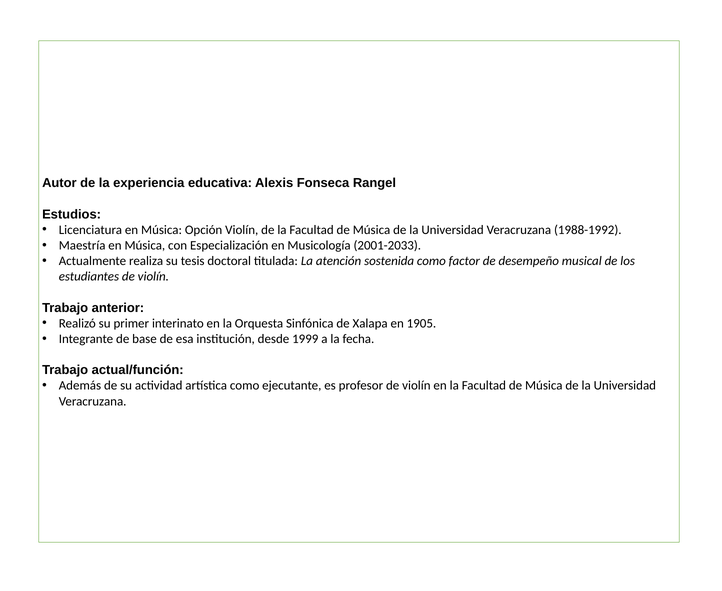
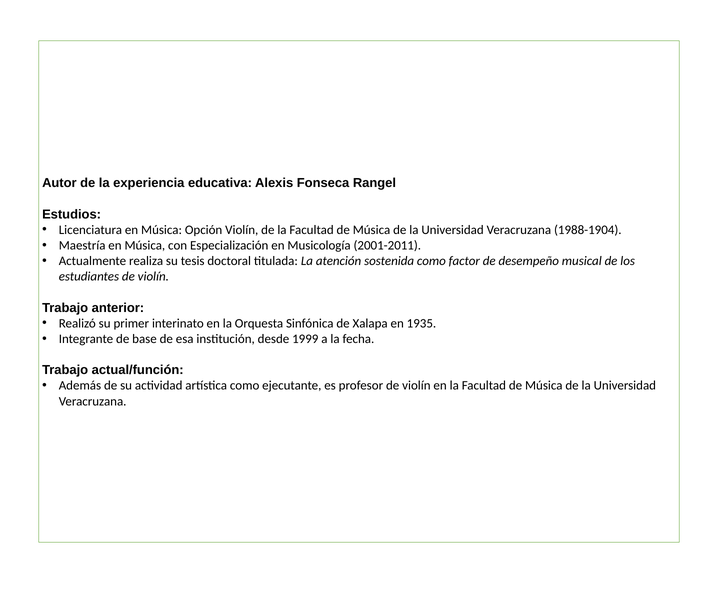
1988-1992: 1988-1992 -> 1988-1904
2001-2033: 2001-2033 -> 2001-2011
1905: 1905 -> 1935
